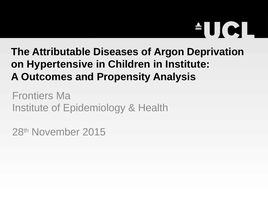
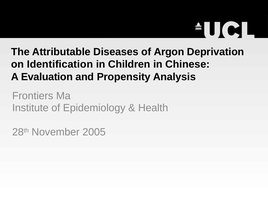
Hypertensive: Hypertensive -> Identification
in Institute: Institute -> Chinese
Outcomes: Outcomes -> Evaluation
2015: 2015 -> 2005
